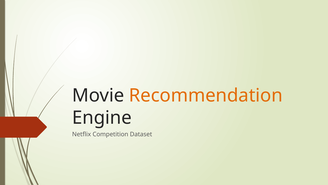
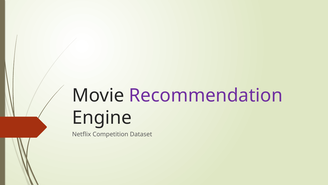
Recommendation colour: orange -> purple
